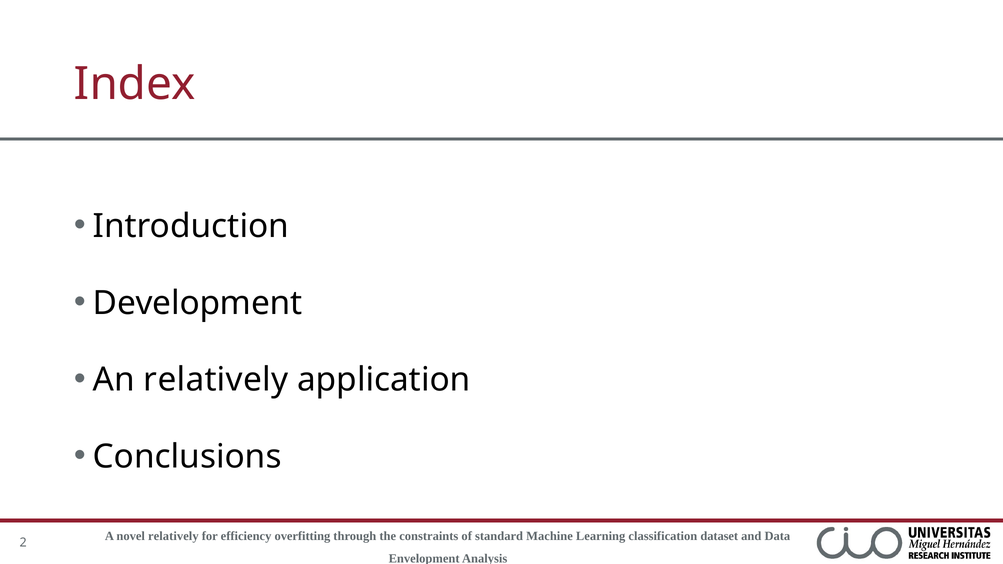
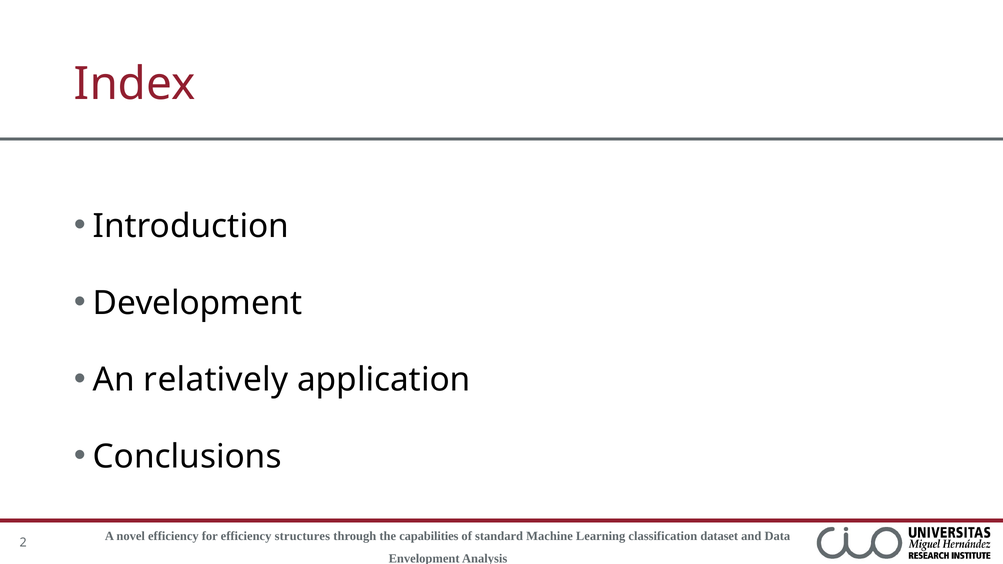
novel relatively: relatively -> efficiency
overfitting: overfitting -> structures
constraints: constraints -> capabilities
